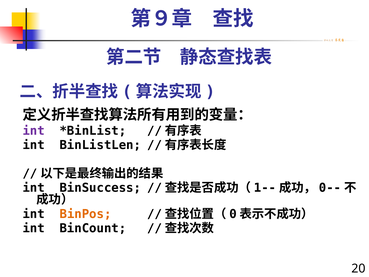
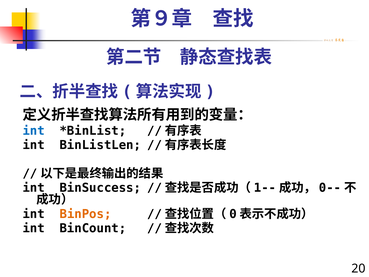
int at (34, 131) colour: purple -> blue
